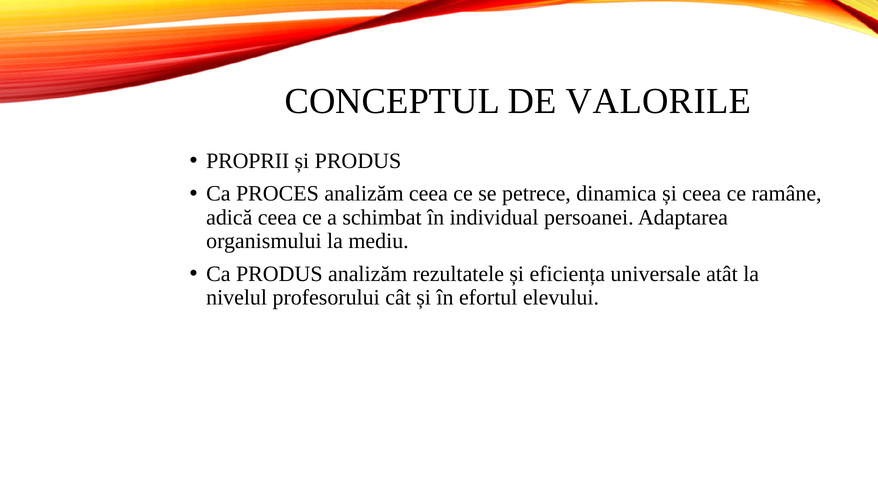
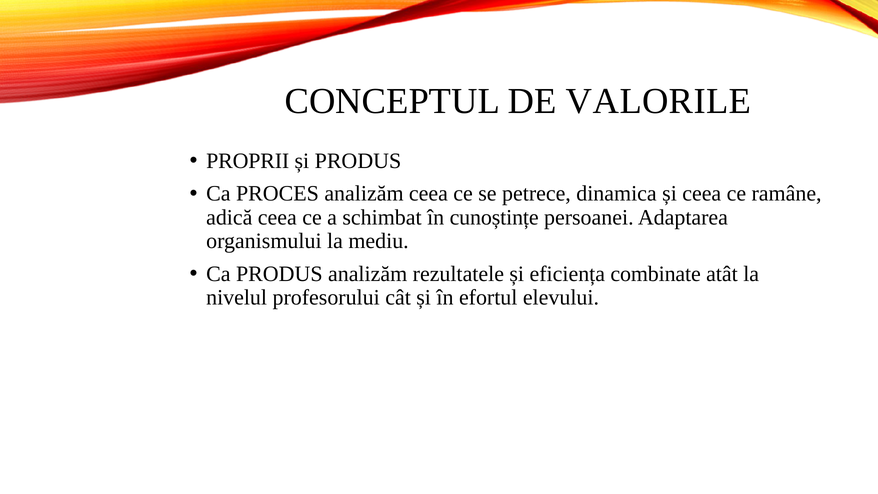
individual: individual -> cunoștințe
universale: universale -> combinate
